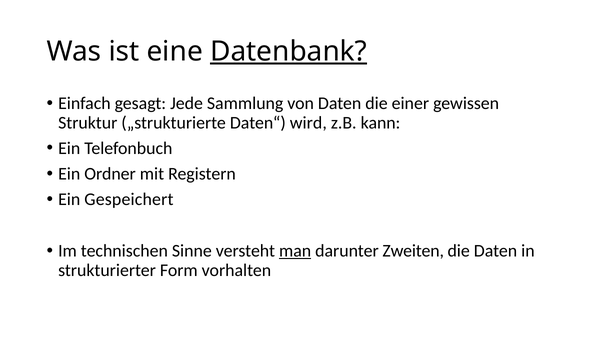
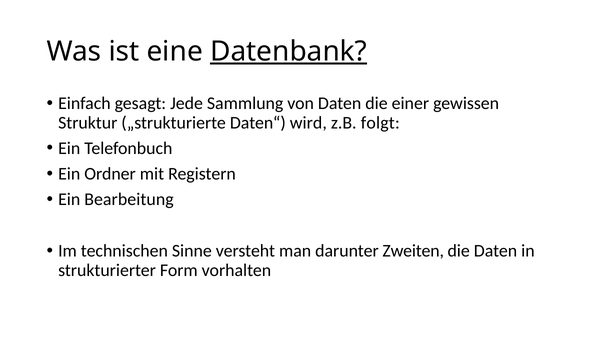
kann: kann -> folgt
Gespeichert: Gespeichert -> Bearbeitung
man underline: present -> none
